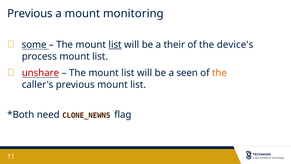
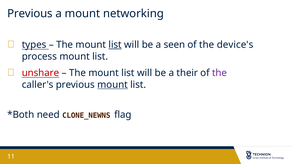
monitoring: monitoring -> networking
some: some -> types
their: their -> seen
seen: seen -> their
the at (220, 73) colour: orange -> purple
mount at (113, 84) underline: none -> present
